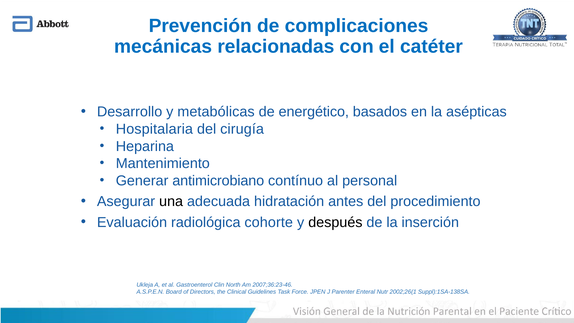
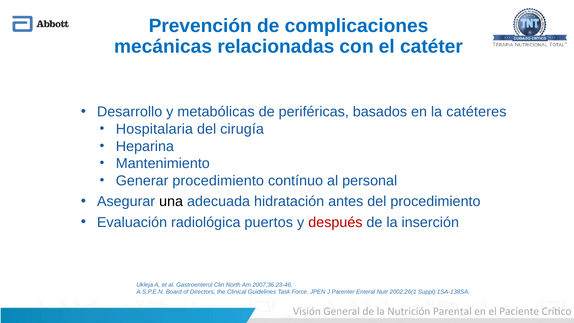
energético: energético -> periféricas
asépticas: asépticas -> catéteres
Generar antimicrobiano: antimicrobiano -> procedimiento
cohorte: cohorte -> puertos
después colour: black -> red
